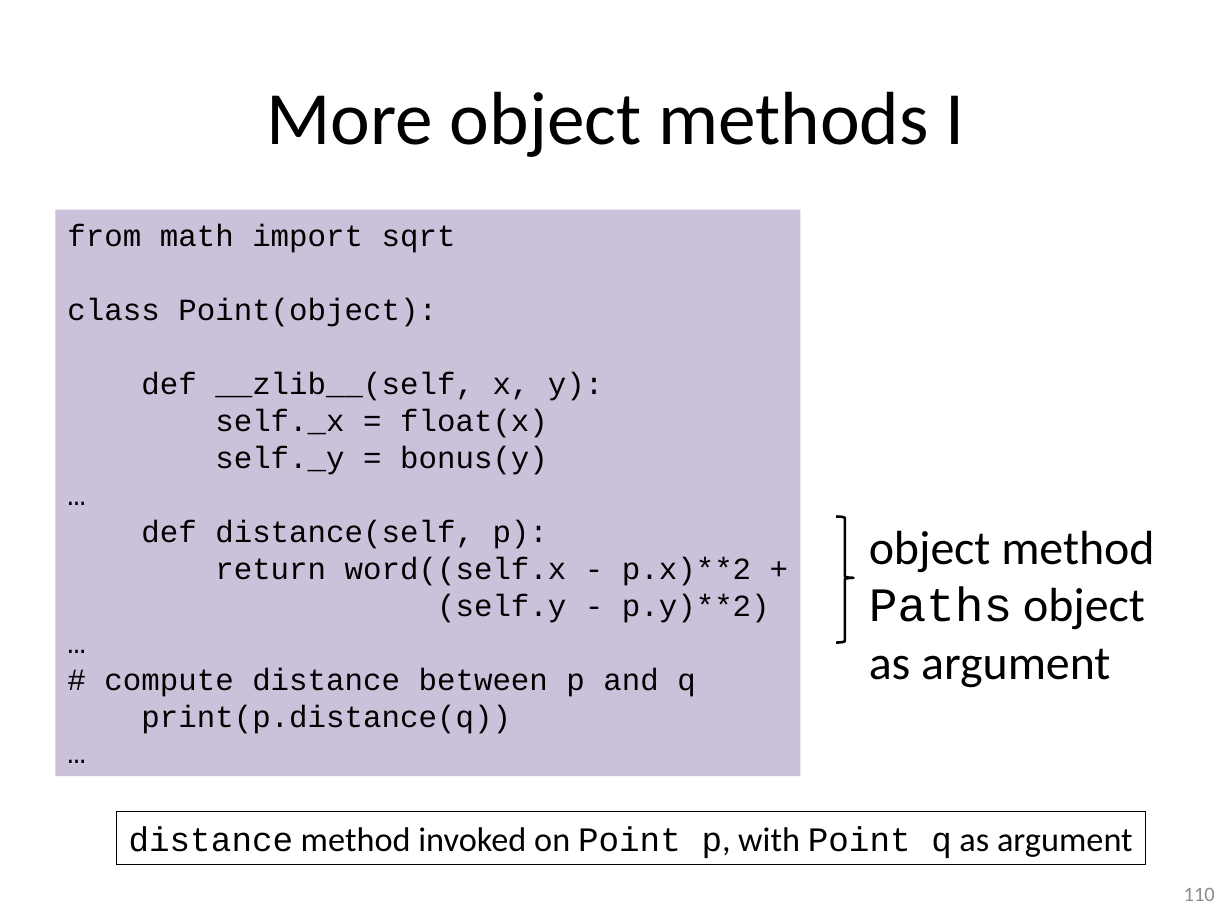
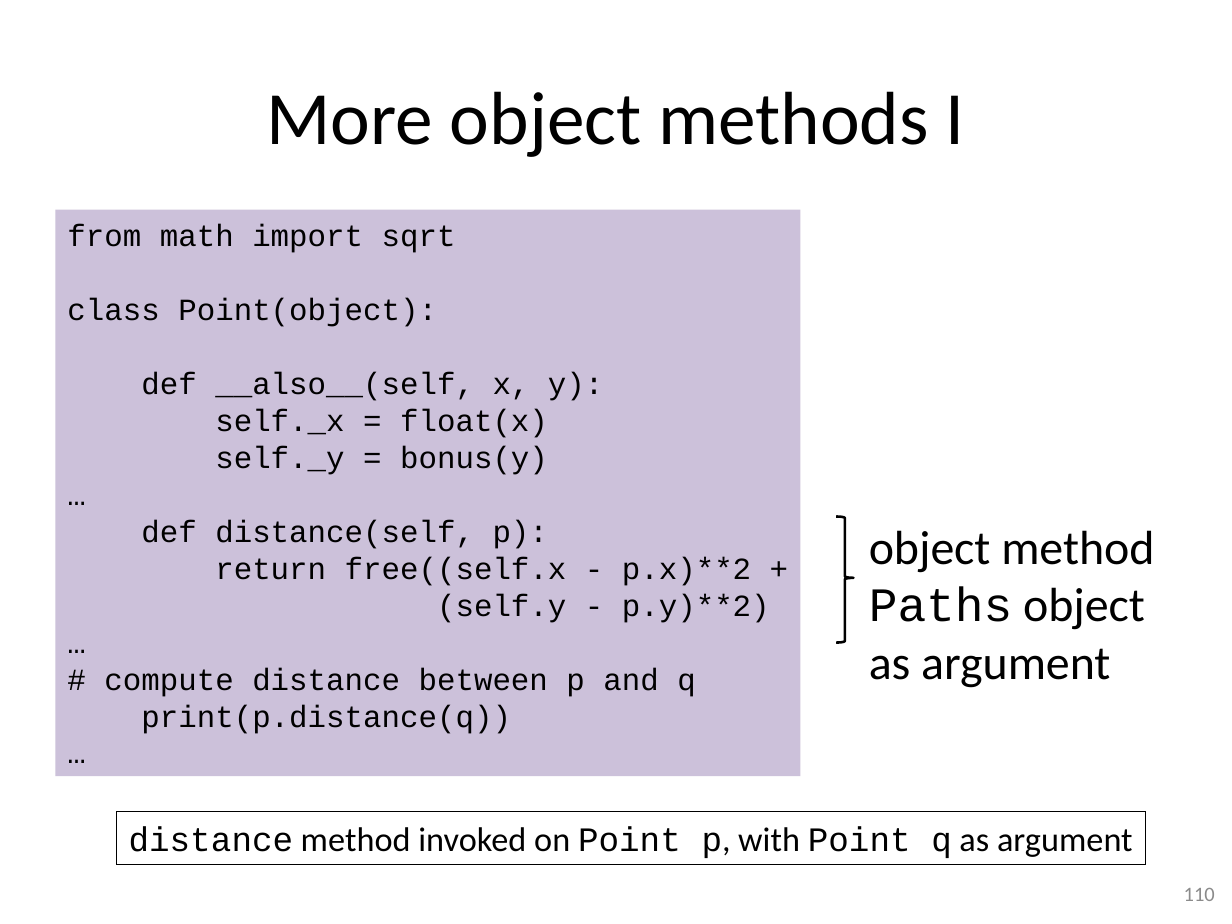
__zlib__(self: __zlib__(self -> __also__(self
word((self.x: word((self.x -> free((self.x
